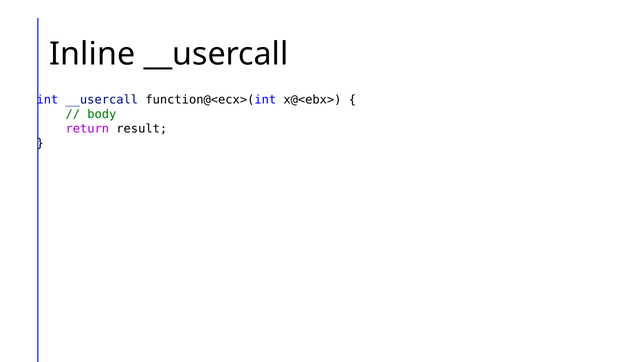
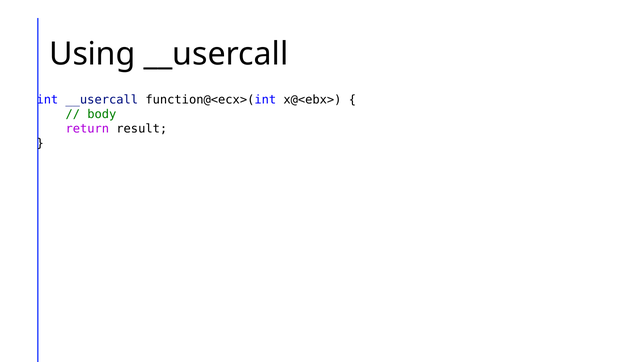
Inline: Inline -> Using
